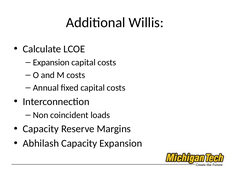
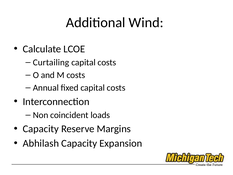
Willis: Willis -> Wind
Expansion at (51, 62): Expansion -> Curtailing
